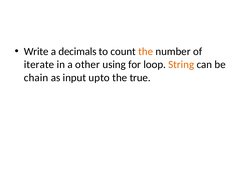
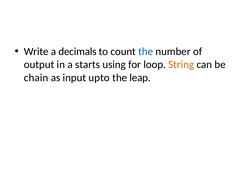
the at (146, 51) colour: orange -> blue
iterate: iterate -> output
other: other -> starts
true: true -> leap
